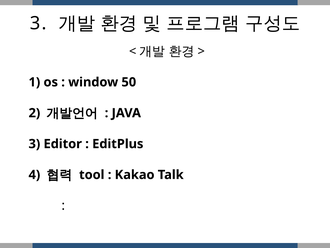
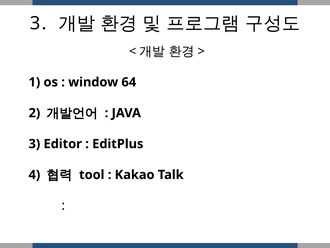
50: 50 -> 64
